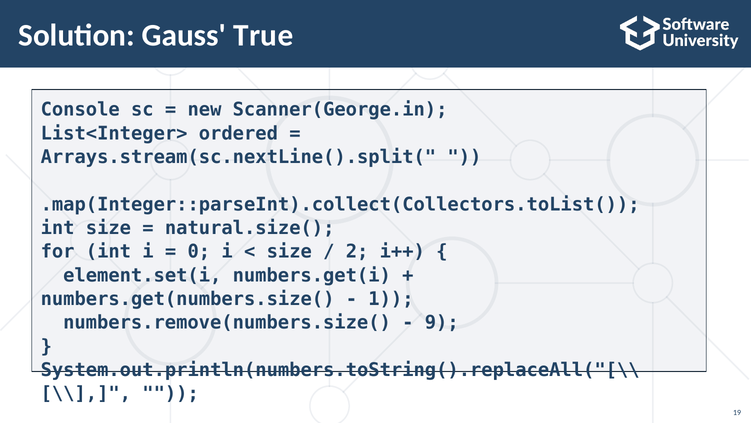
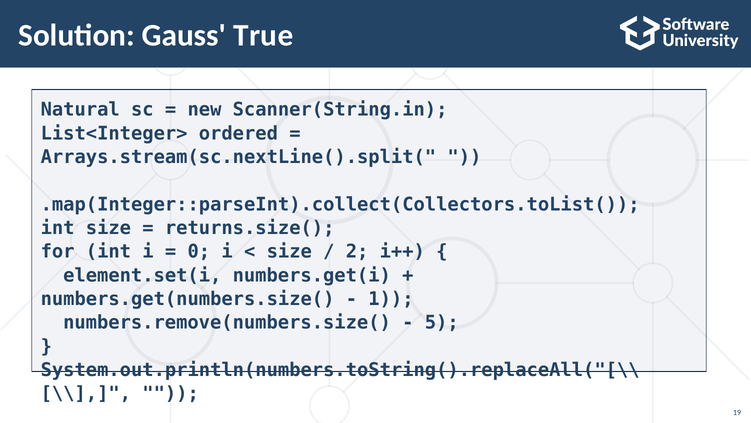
Console: Console -> Natural
Scanner(George.in: Scanner(George.in -> Scanner(String.in
natural.size(: natural.size( -> returns.size(
9: 9 -> 5
